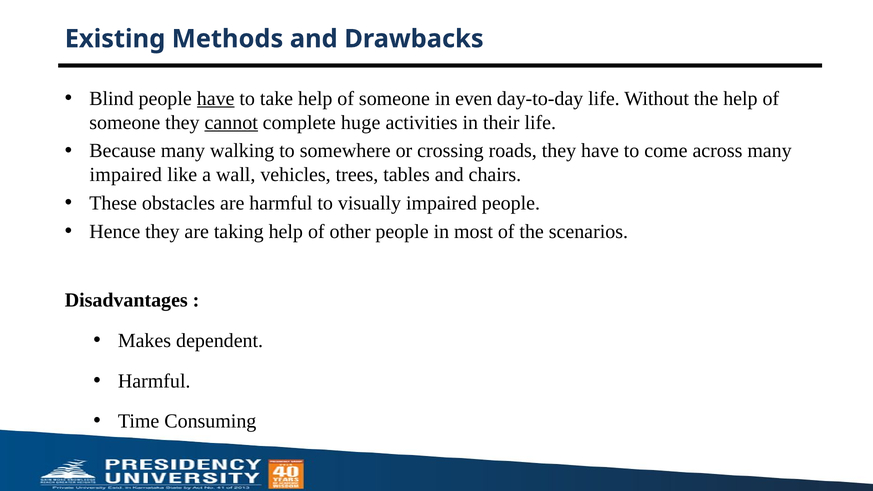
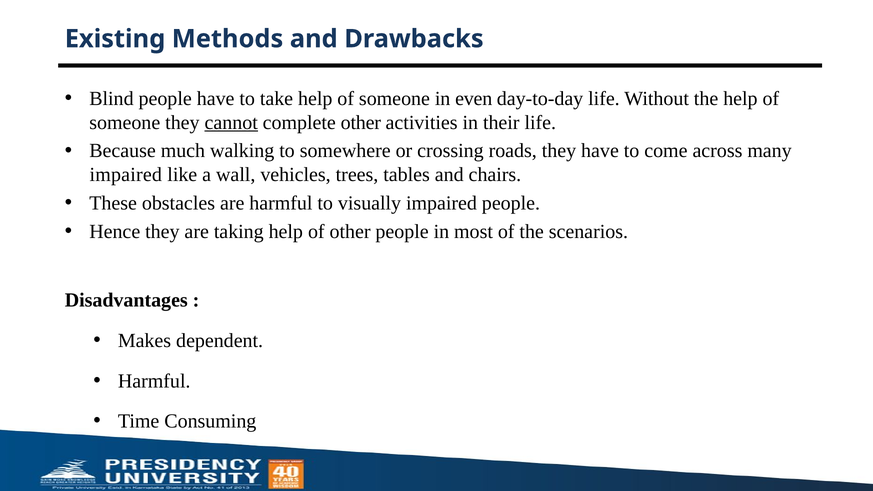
have at (216, 99) underline: present -> none
complete huge: huge -> other
Because many: many -> much
